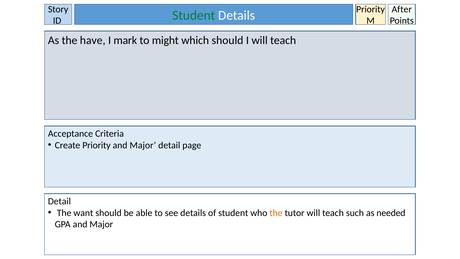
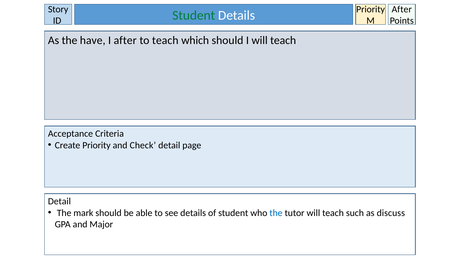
I mark: mark -> after
to might: might -> teach
Major at (143, 145): Major -> Check
want: want -> mark
the at (276, 213) colour: orange -> blue
needed: needed -> discuss
